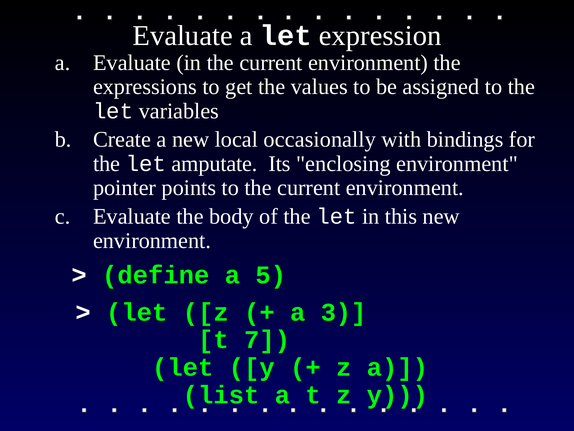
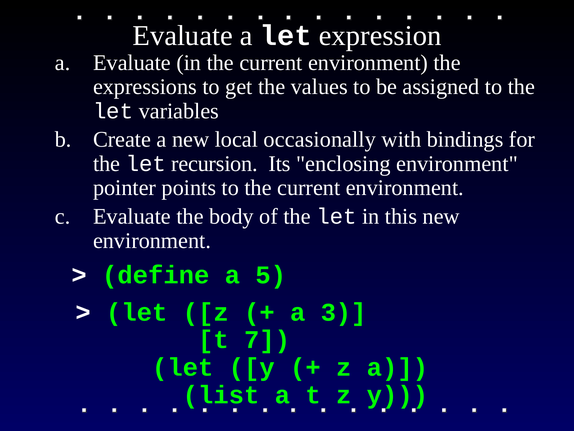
amputate: amputate -> recursion
